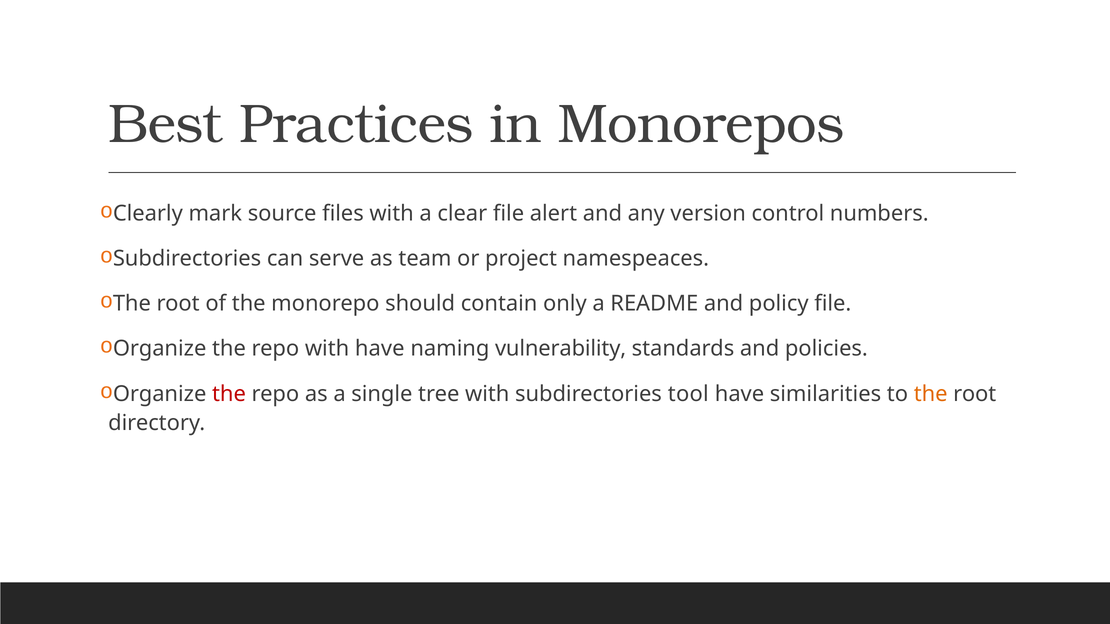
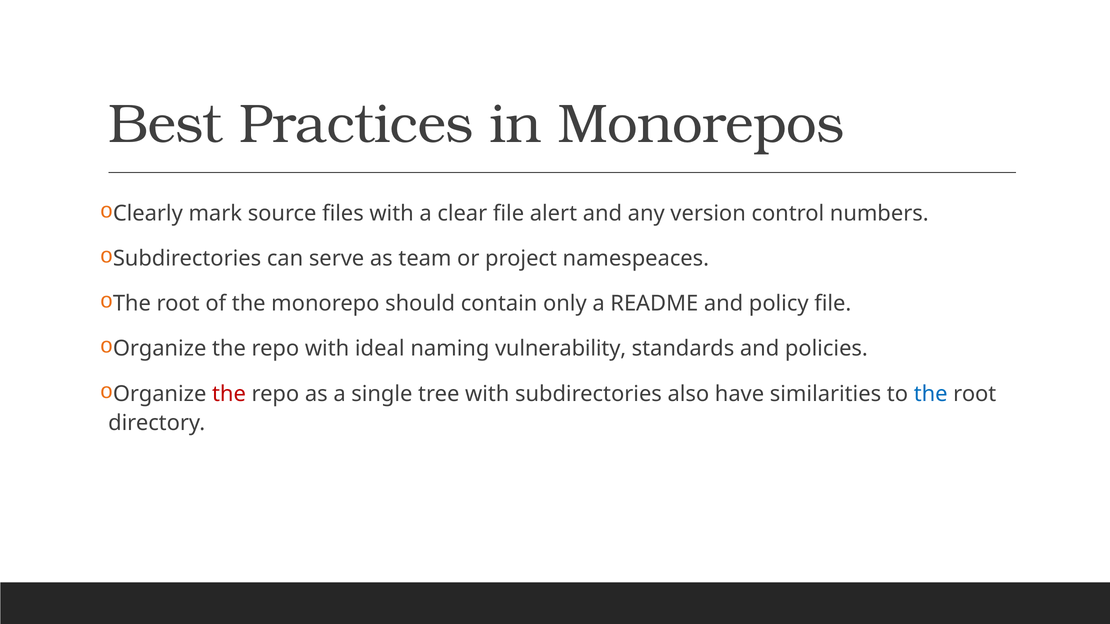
with have: have -> ideal
tool: tool -> also
the at (931, 394) colour: orange -> blue
